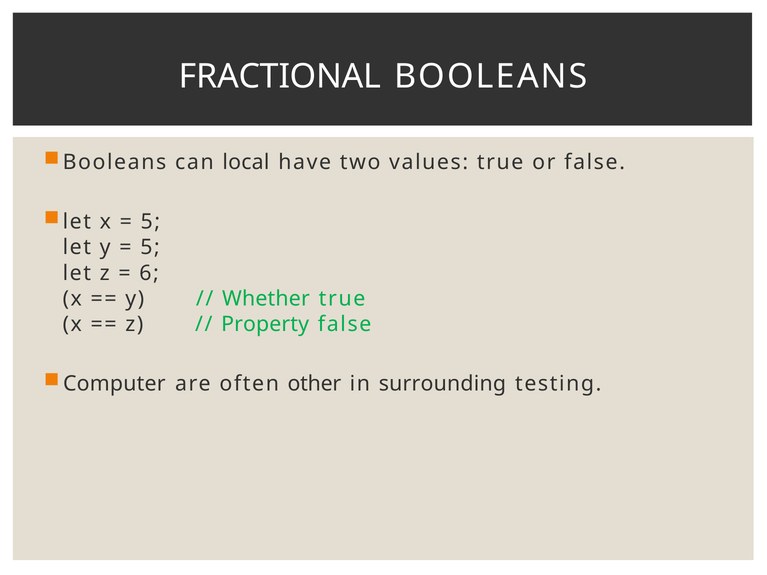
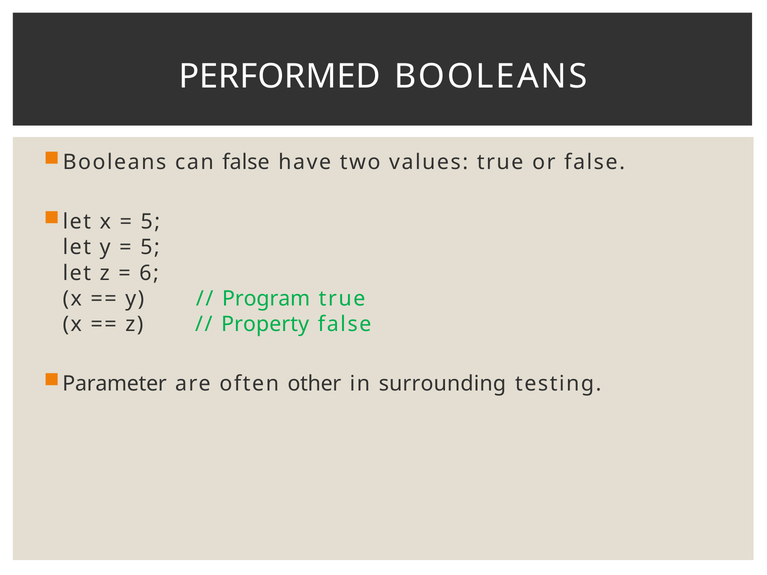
FRACTIONAL: FRACTIONAL -> PERFORMED
can local: local -> false
Whether: Whether -> Program
Computer: Computer -> Parameter
